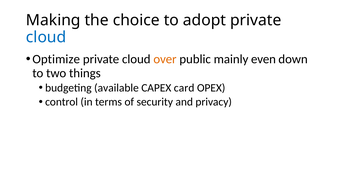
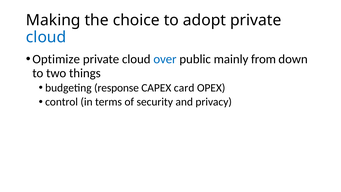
over colour: orange -> blue
even: even -> from
available: available -> response
